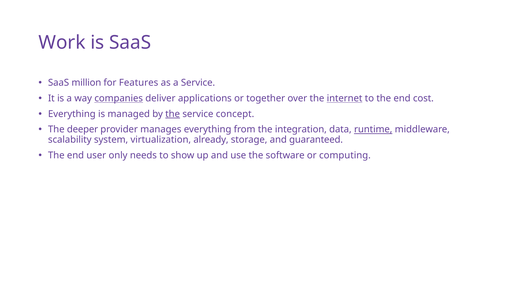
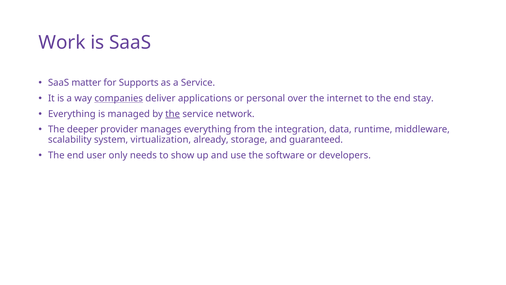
million: million -> matter
Features: Features -> Supports
together: together -> personal
internet underline: present -> none
cost: cost -> stay
concept: concept -> network
runtime underline: present -> none
computing: computing -> developers
